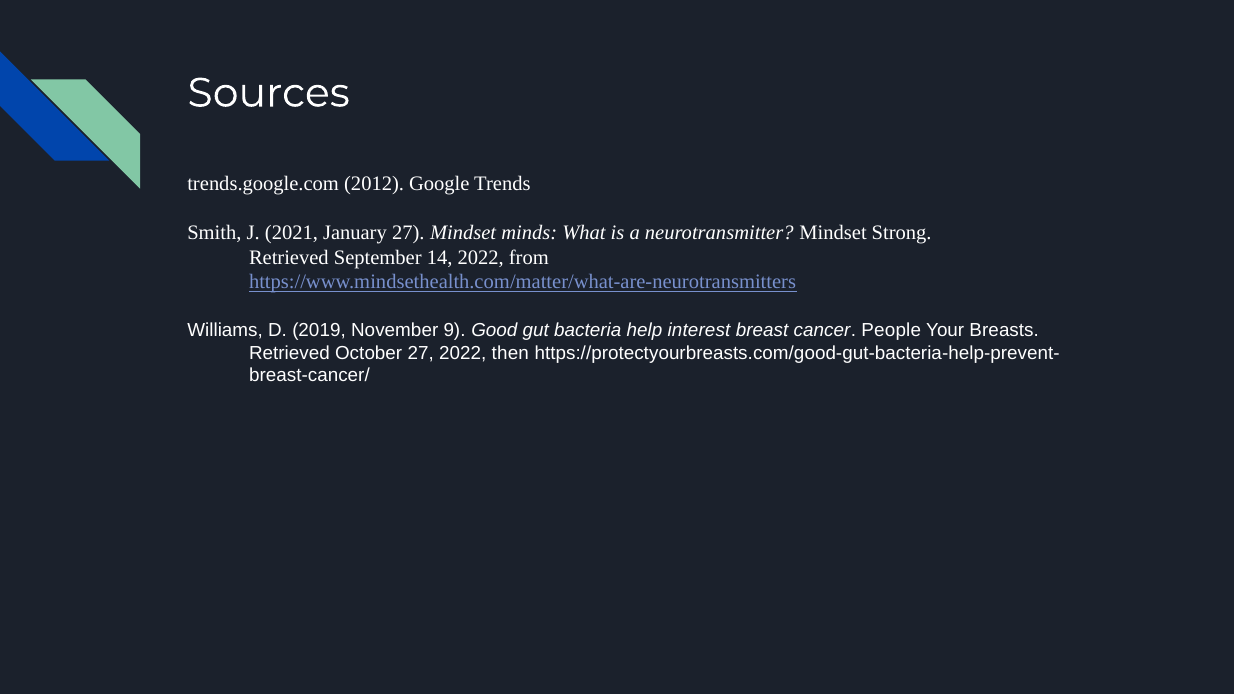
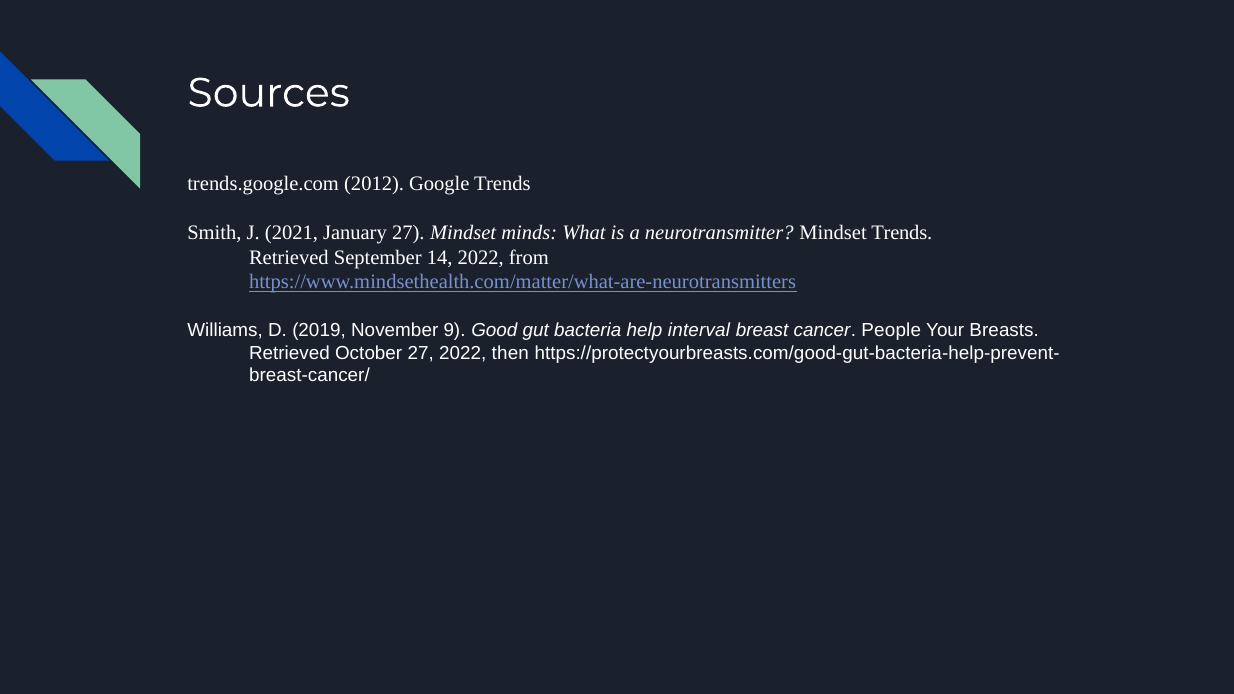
Mindset Strong: Strong -> Trends
interest: interest -> interval
